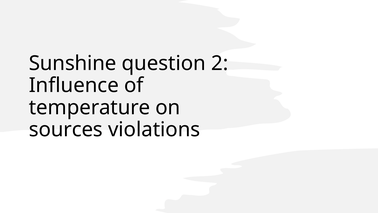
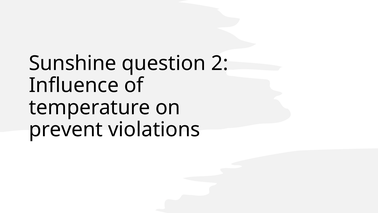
sources: sources -> prevent
